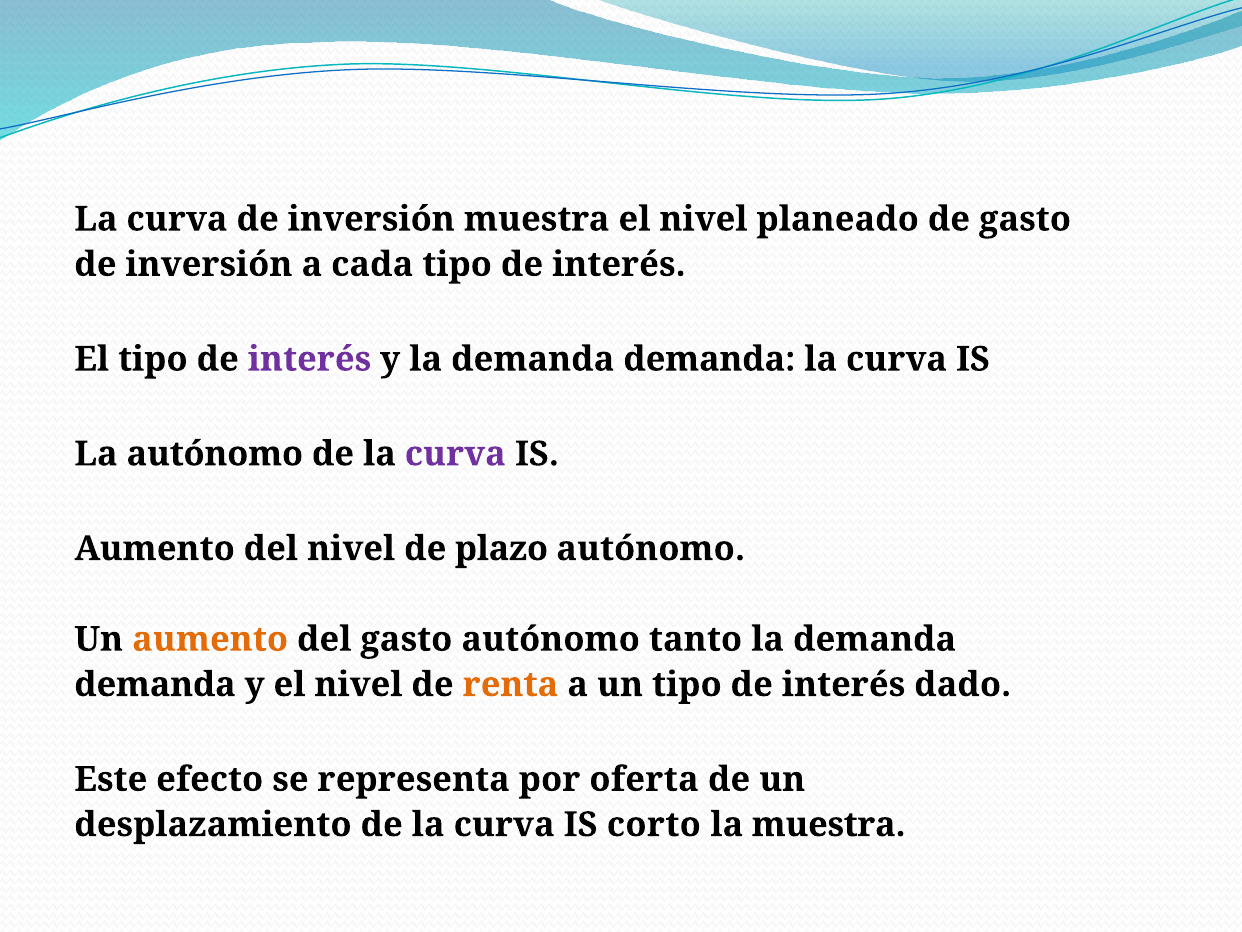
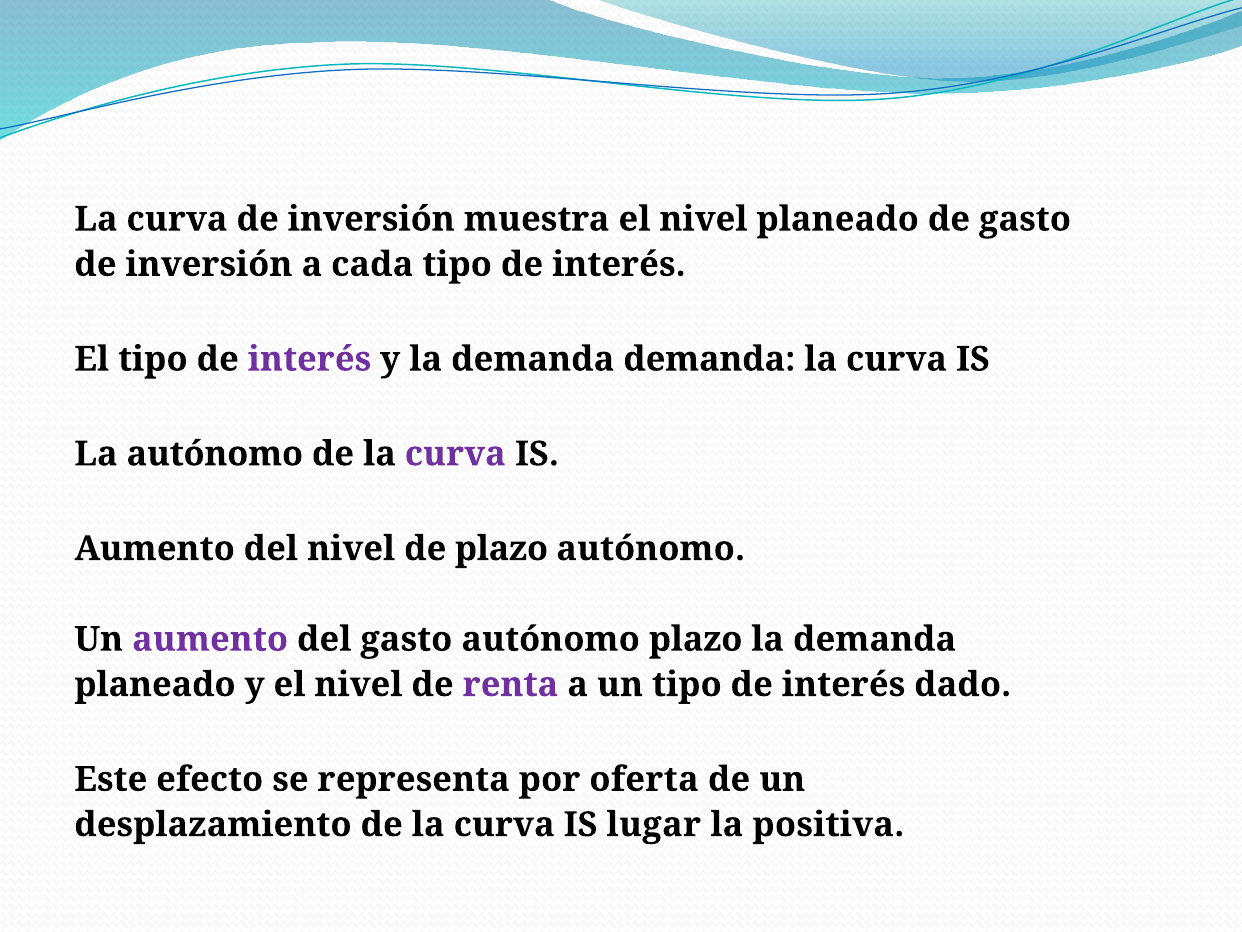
aumento at (210, 639) colour: orange -> purple
autónomo tanto: tanto -> plazo
demanda at (155, 684): demanda -> planeado
renta colour: orange -> purple
corto: corto -> lugar
la muestra: muestra -> positiva
